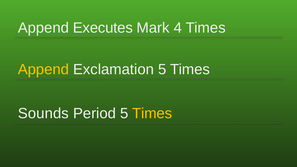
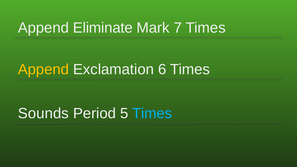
Executes: Executes -> Eliminate
4: 4 -> 7
Exclamation 5: 5 -> 6
Times at (152, 113) colour: yellow -> light blue
